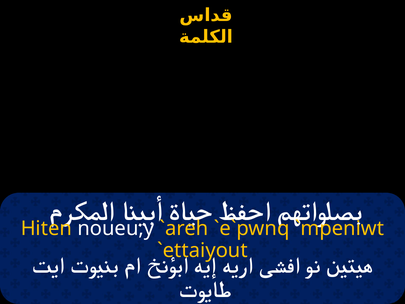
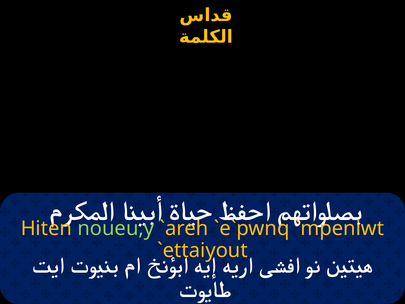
noueu,y colour: white -> light green
